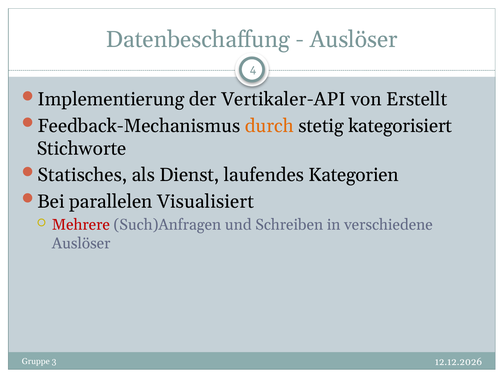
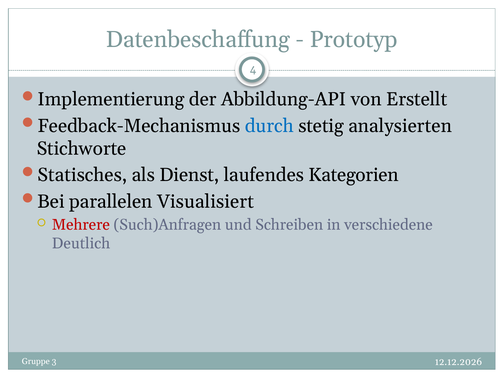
Auslöser at (354, 40): Auslöser -> Prototyp
Vertikaler-API: Vertikaler-API -> Abbildung-API
durch colour: orange -> blue
kategorisiert: kategorisiert -> analysierten
Auslöser at (81, 243): Auslöser -> Deutlich
